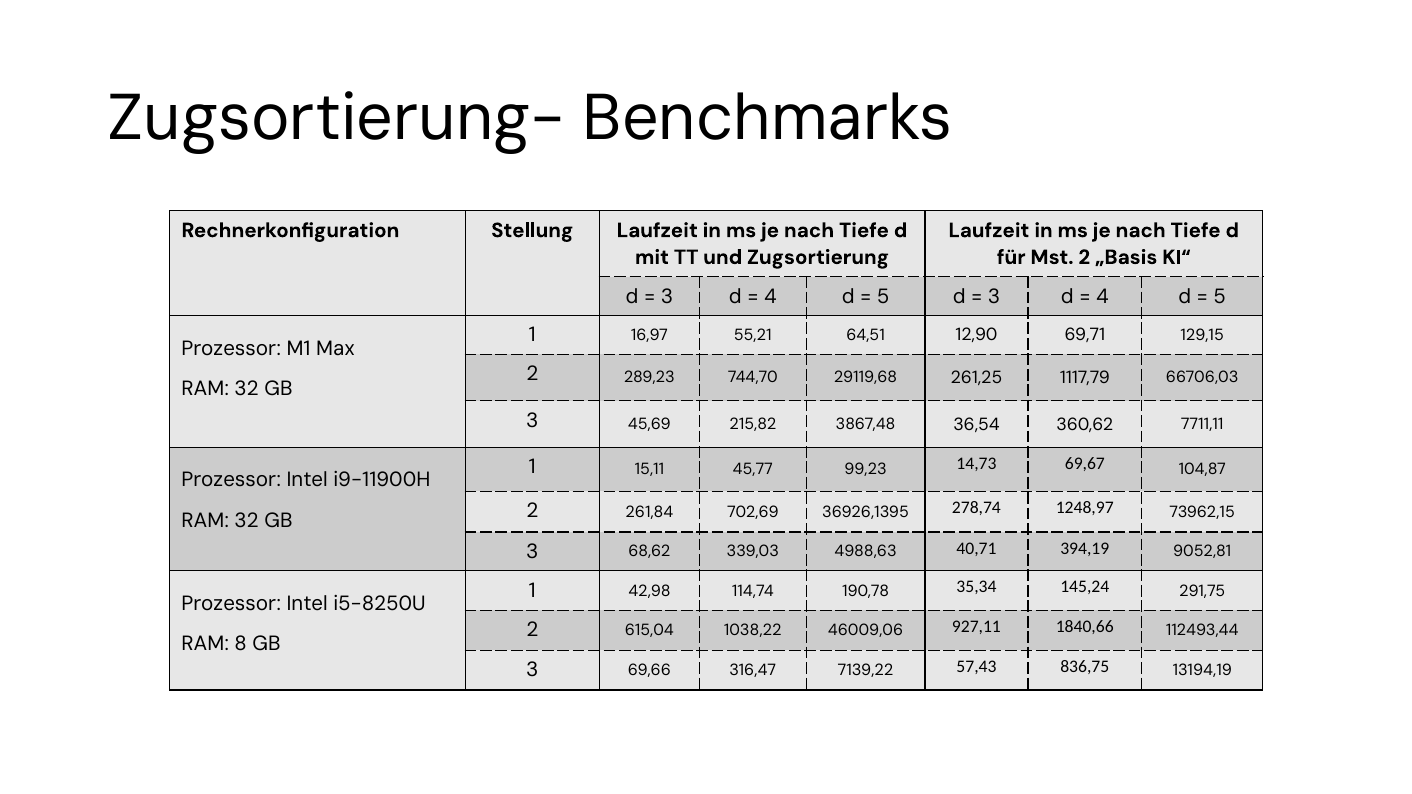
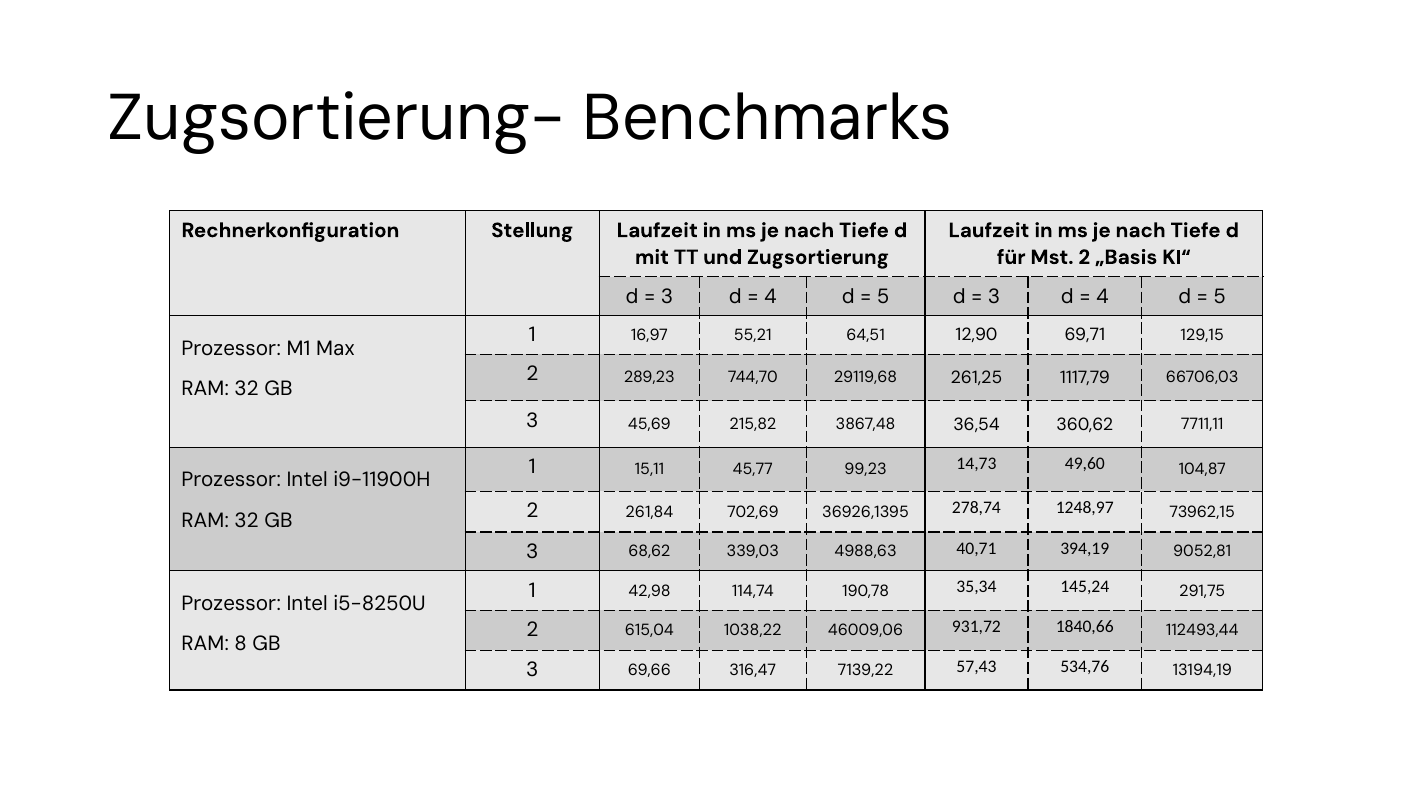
69,67: 69,67 -> 49,60
927,11: 927,11 -> 931,72
836,75: 836,75 -> 534,76
